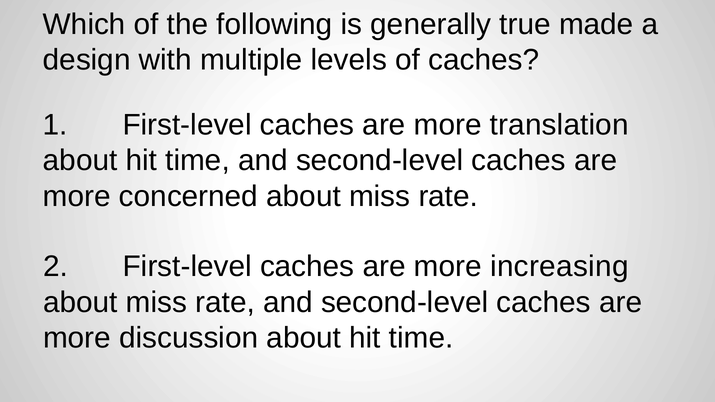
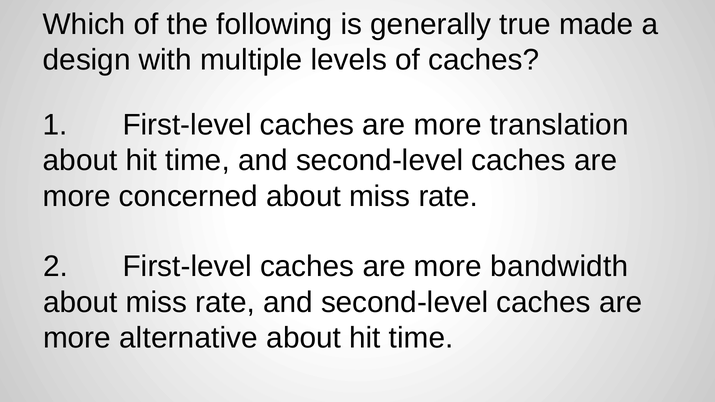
increasing: increasing -> bandwidth
discussion: discussion -> alternative
